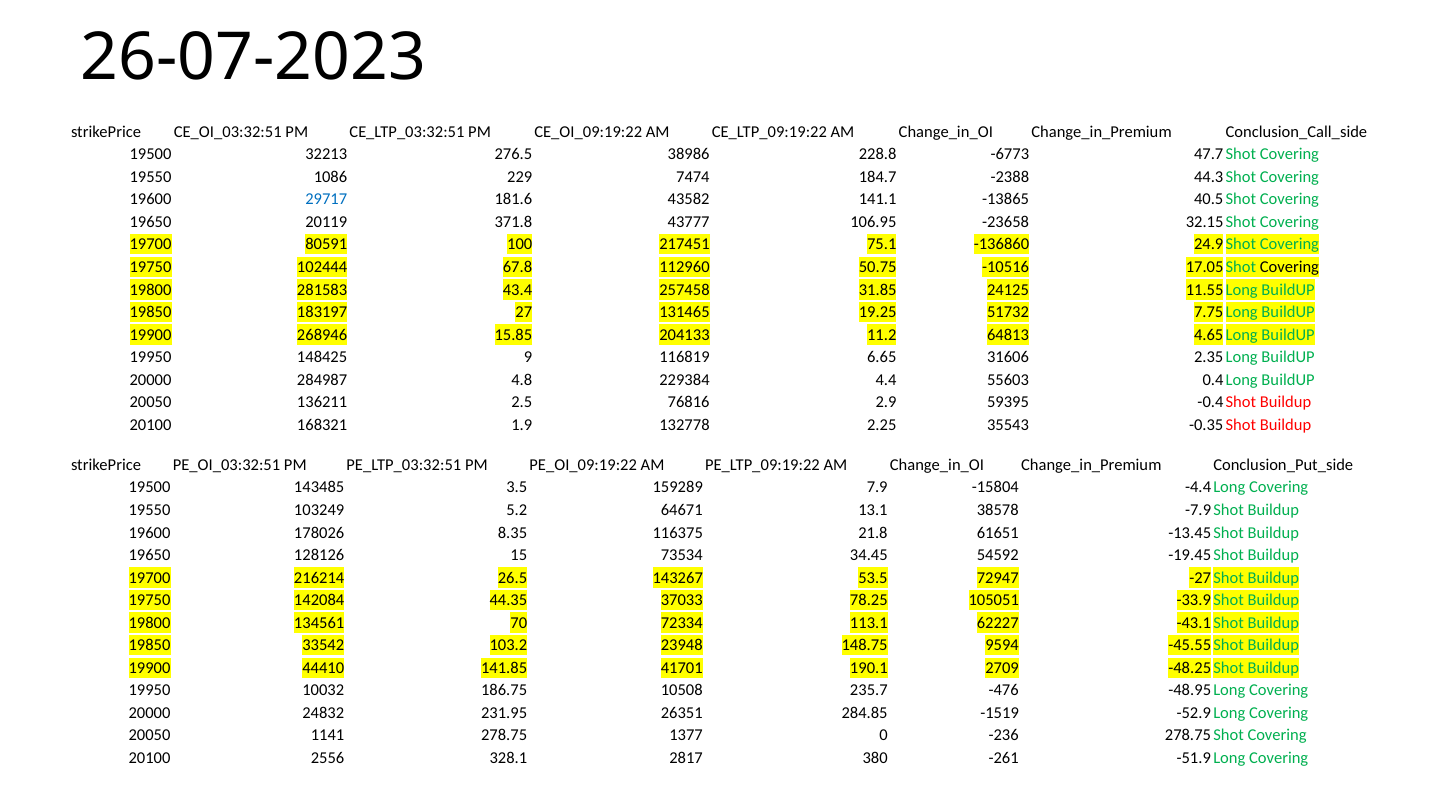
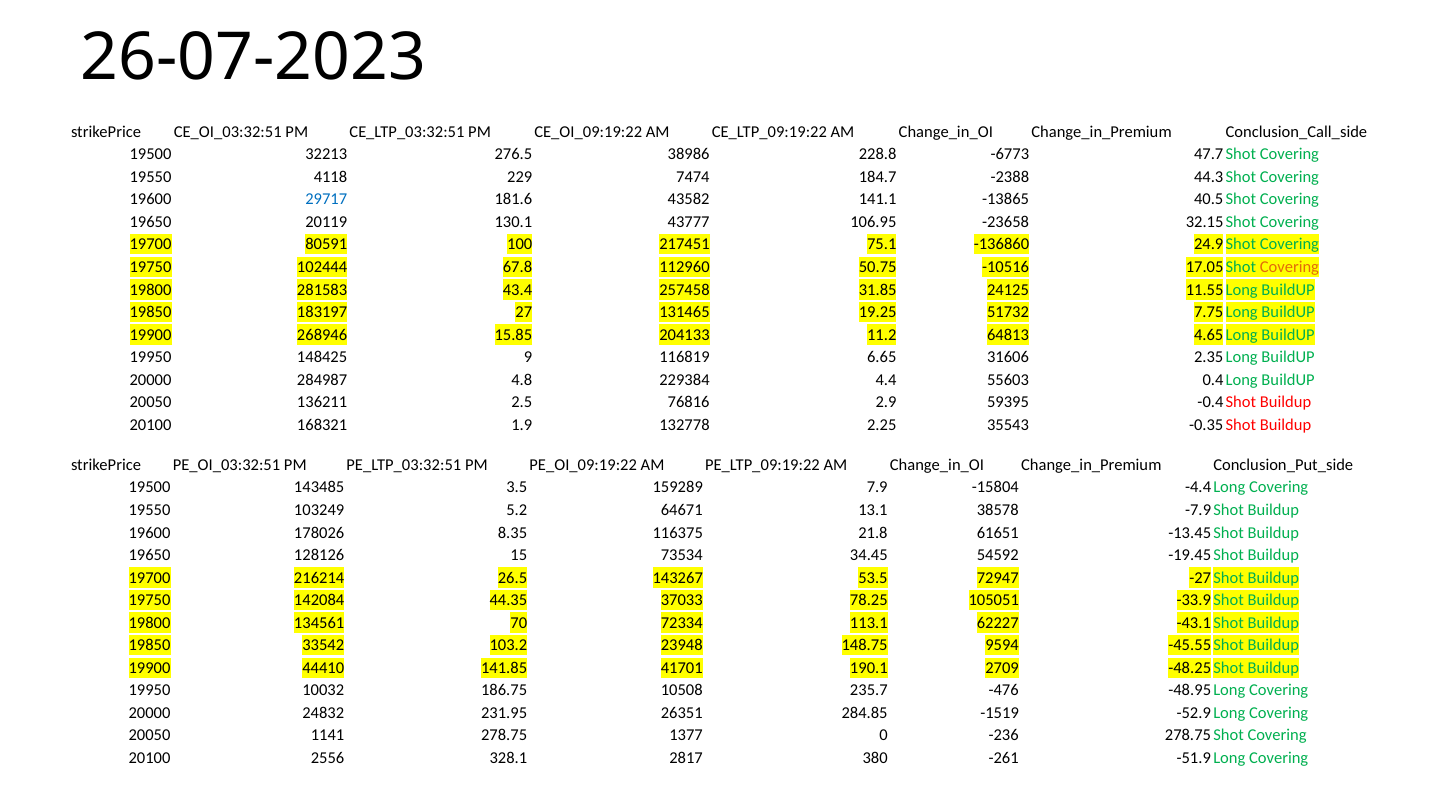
1086: 1086 -> 4118
371.8: 371.8 -> 130.1
Covering at (1289, 267) colour: black -> orange
